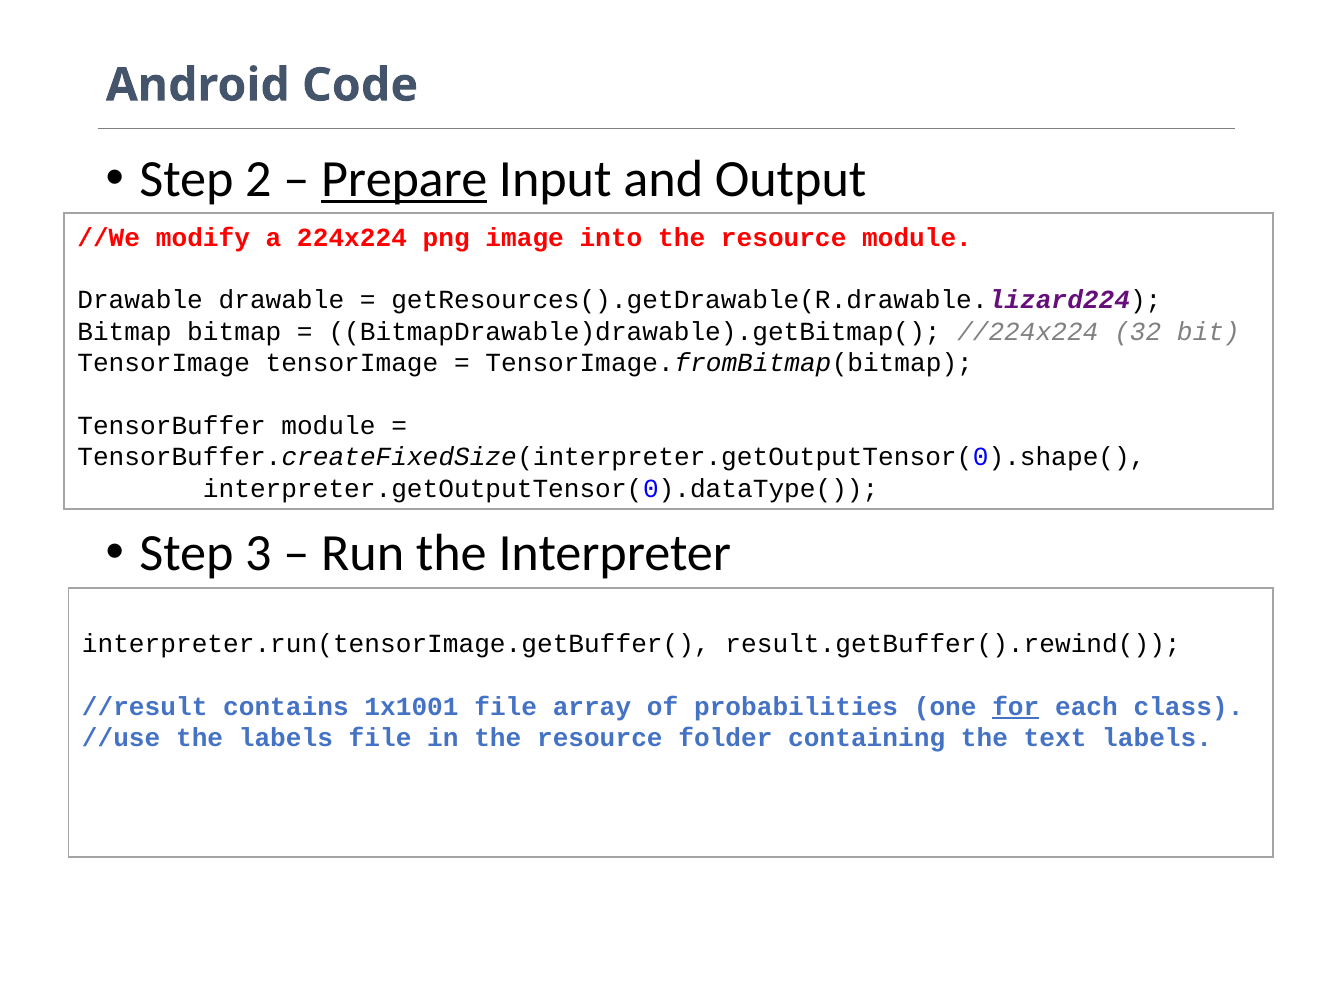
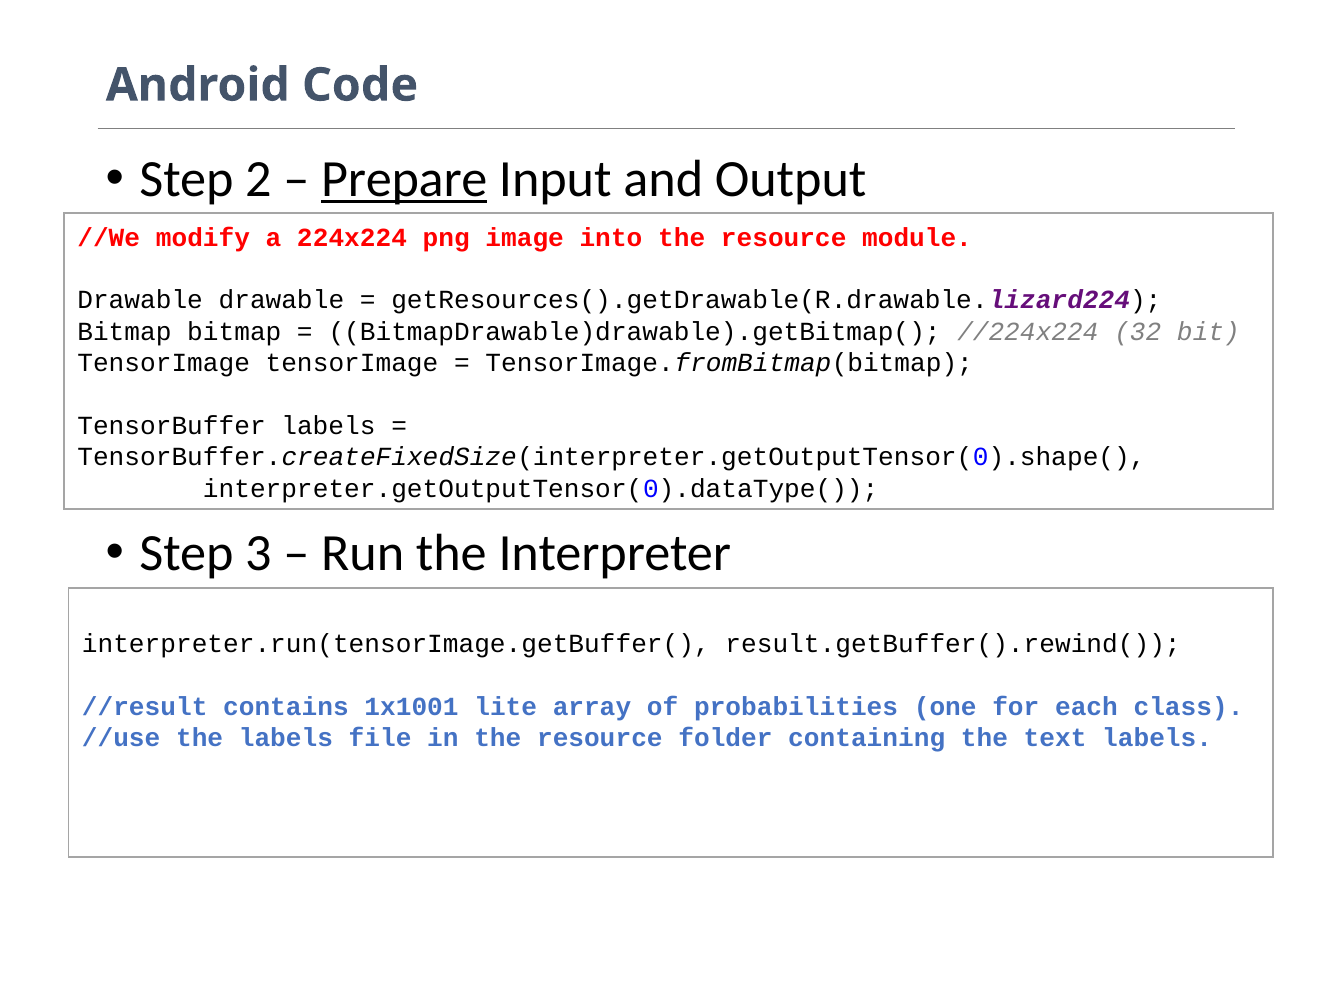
TensorBuffer module: module -> labels
1x1001 file: file -> lite
for underline: present -> none
